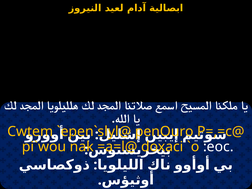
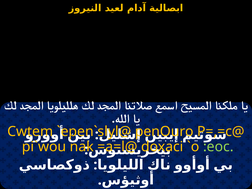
:eoc colour: white -> light green
